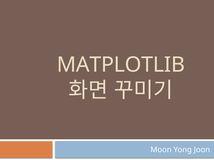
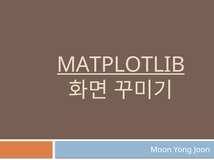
MATPLOTLIB underline: none -> present
